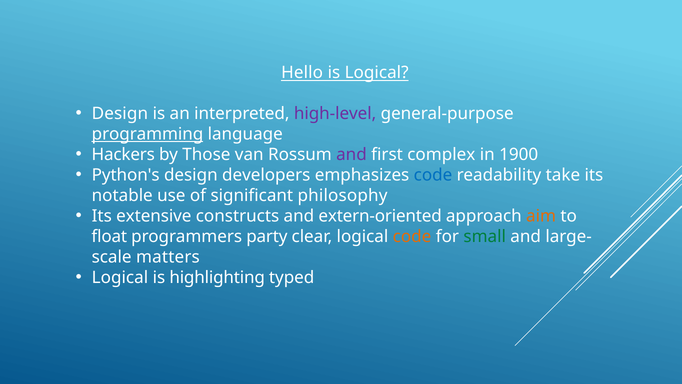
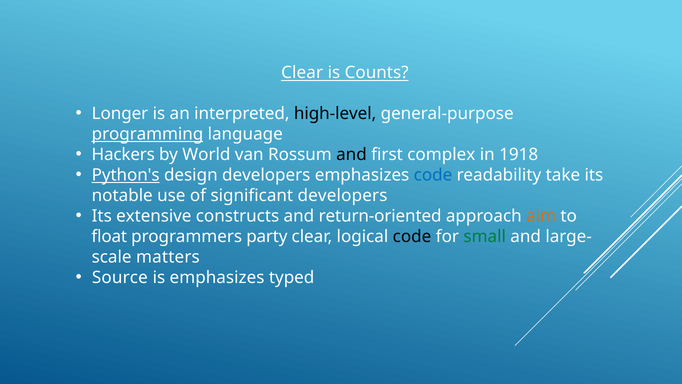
Hello at (302, 73): Hello -> Clear
is Logical: Logical -> Counts
Design at (120, 114): Design -> Longer
high-level colour: purple -> black
Those: Those -> World
and at (351, 154) colour: purple -> black
1900: 1900 -> 1918
Python's underline: none -> present
significant philosophy: philosophy -> developers
extern-oriented: extern-oriented -> return-oriented
code at (412, 236) colour: orange -> black
Logical at (120, 277): Logical -> Source
is highlighting: highlighting -> emphasizes
